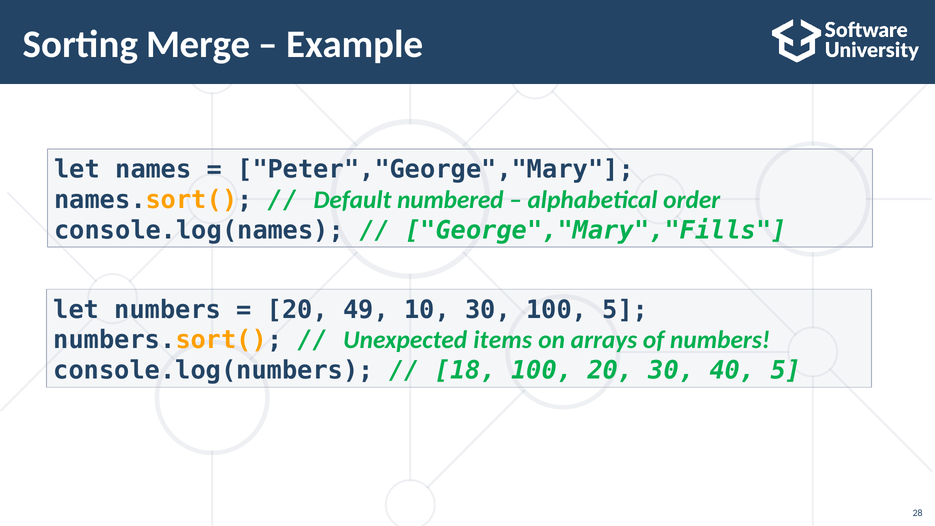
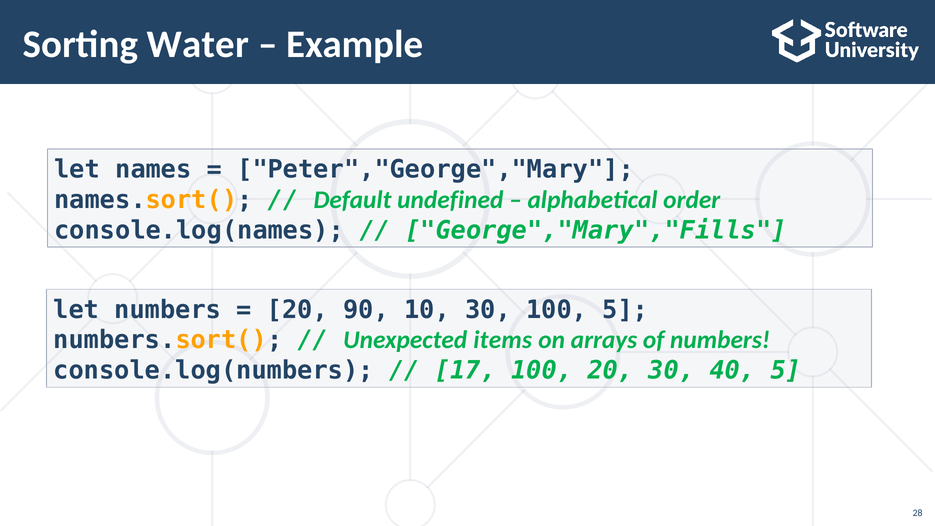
Merge: Merge -> Water
numbered: numbered -> undefined
49: 49 -> 90
18: 18 -> 17
